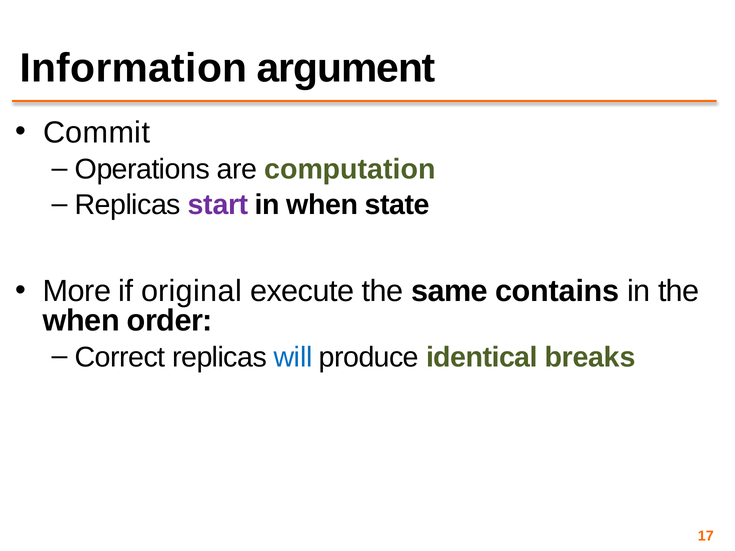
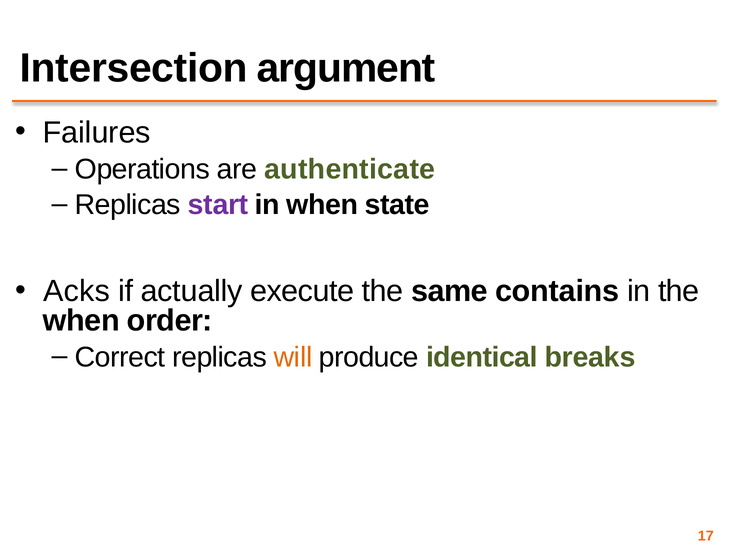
Information: Information -> Intersection
Commit: Commit -> Failures
computation: computation -> authenticate
More: More -> Acks
original: original -> actually
will colour: blue -> orange
